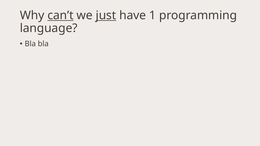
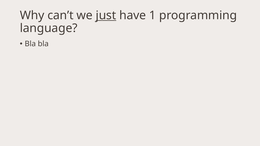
can’t underline: present -> none
